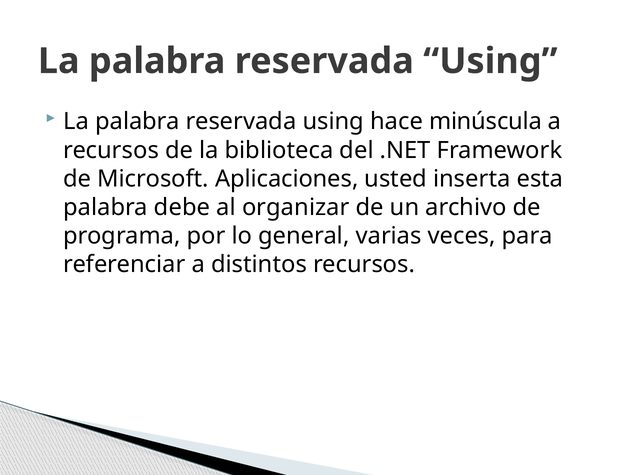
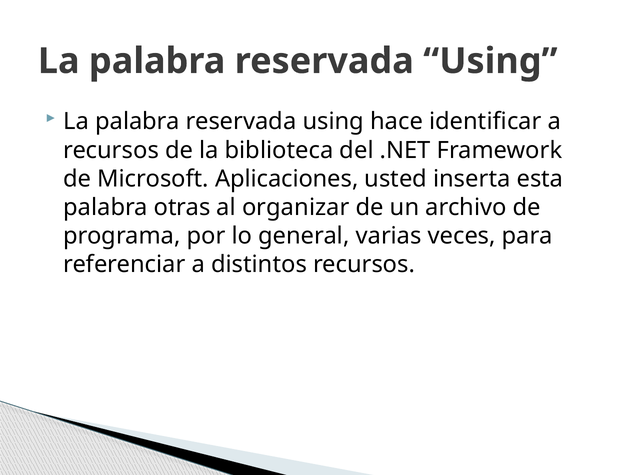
minúscula: minúscula -> identificar
debe: debe -> otras
